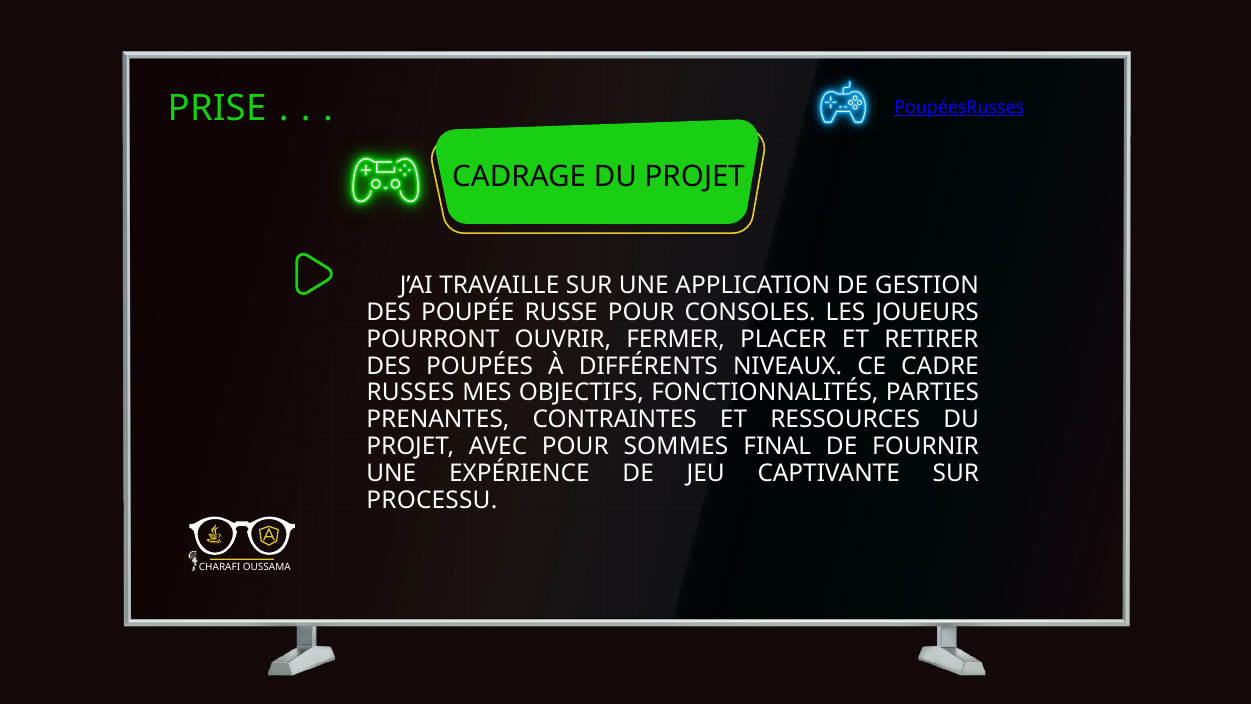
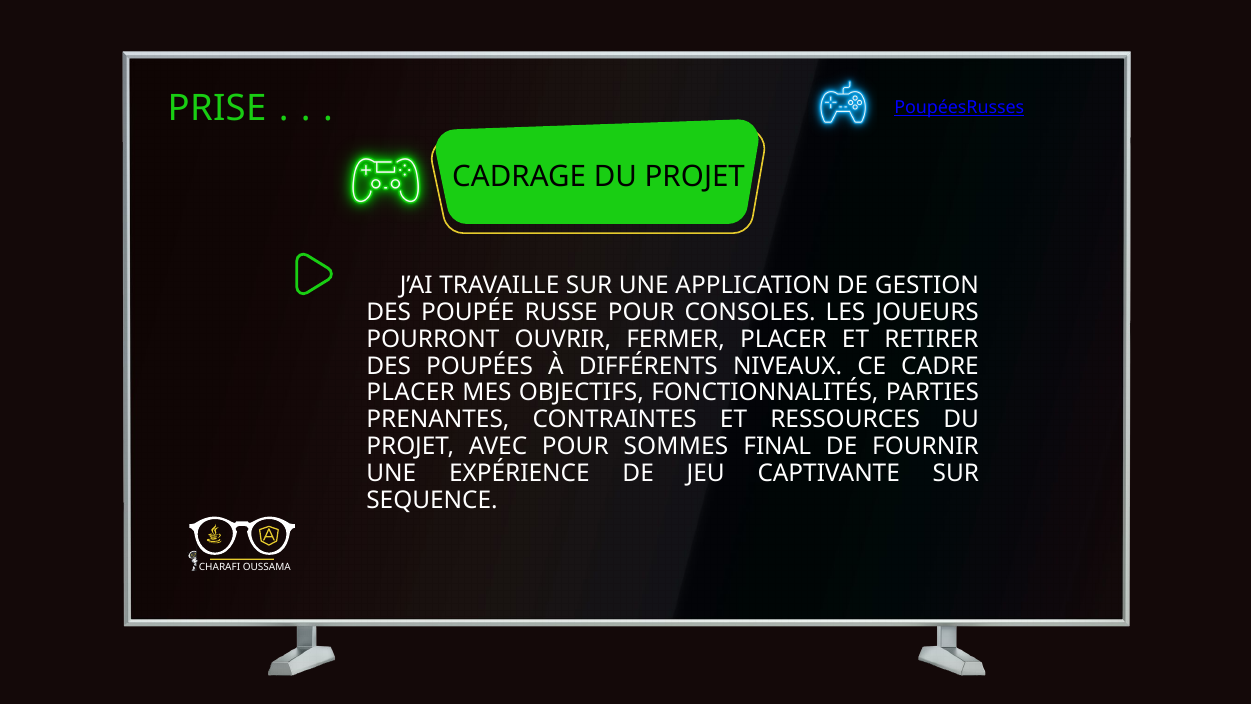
RUSSES at (411, 393): RUSSES -> PLACER
PROCESSU: PROCESSU -> SEQUENCE
